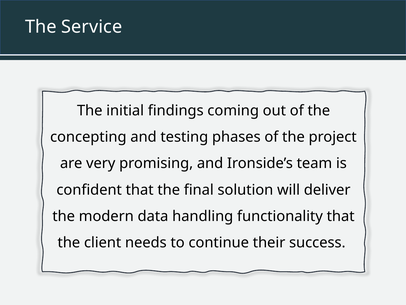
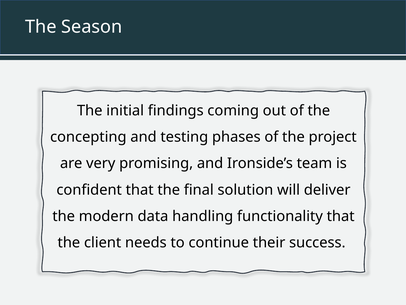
Service: Service -> Season
